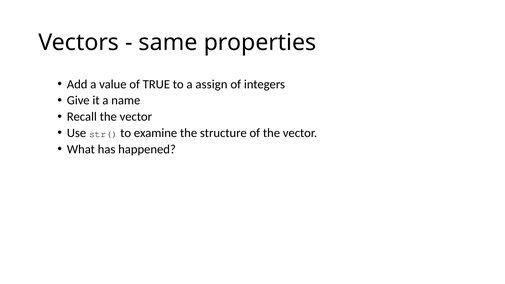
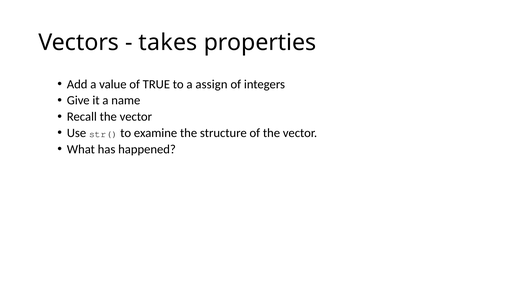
same: same -> takes
